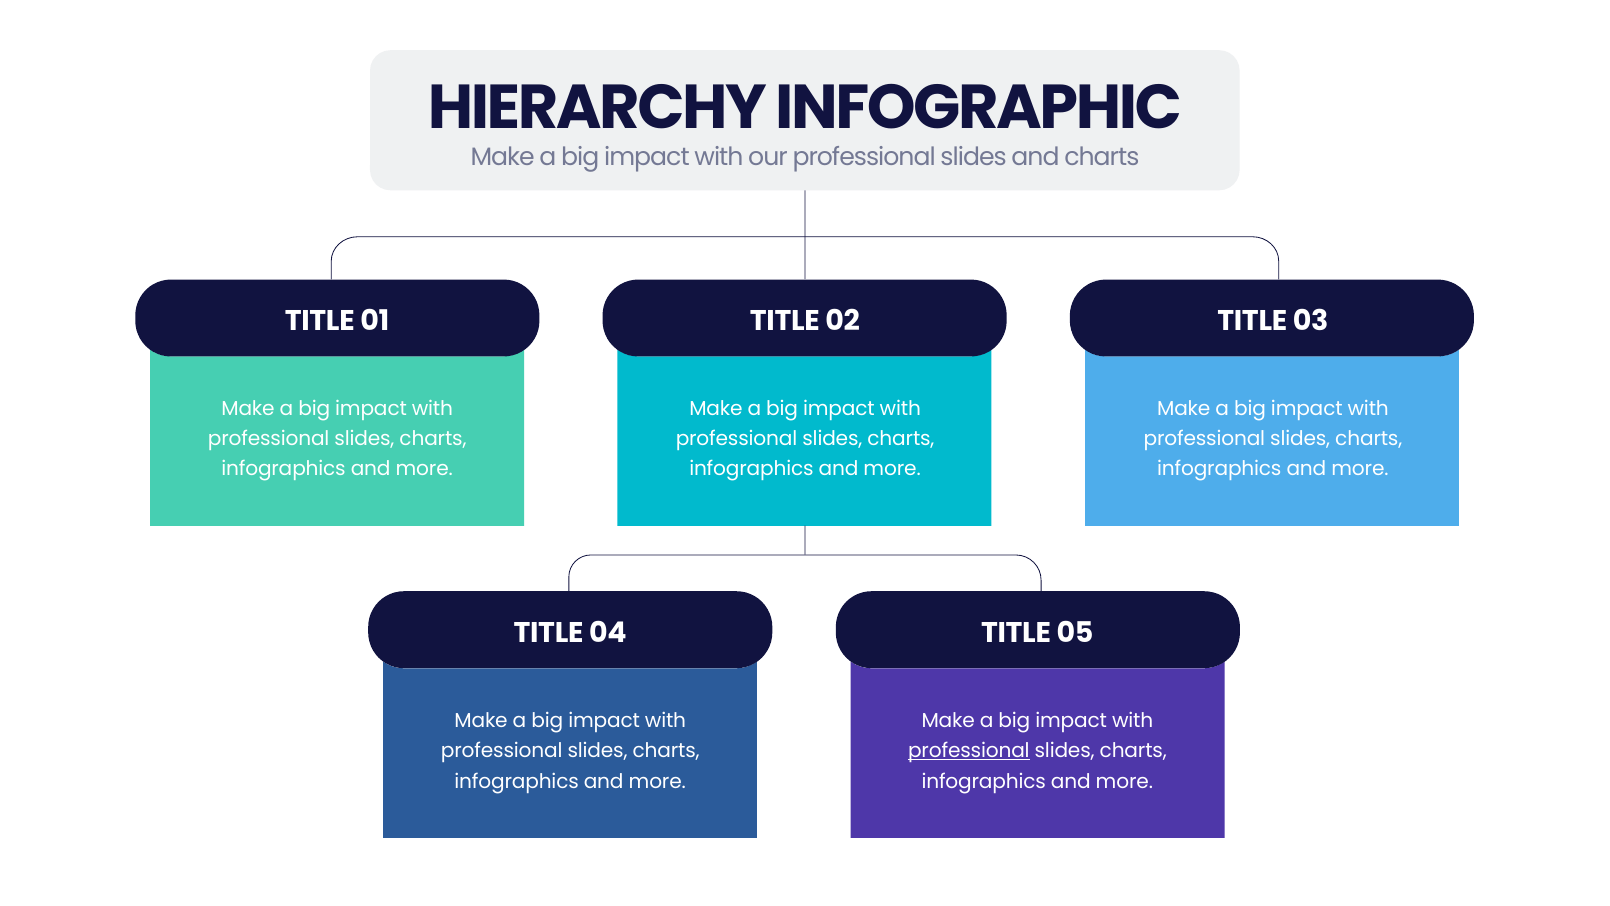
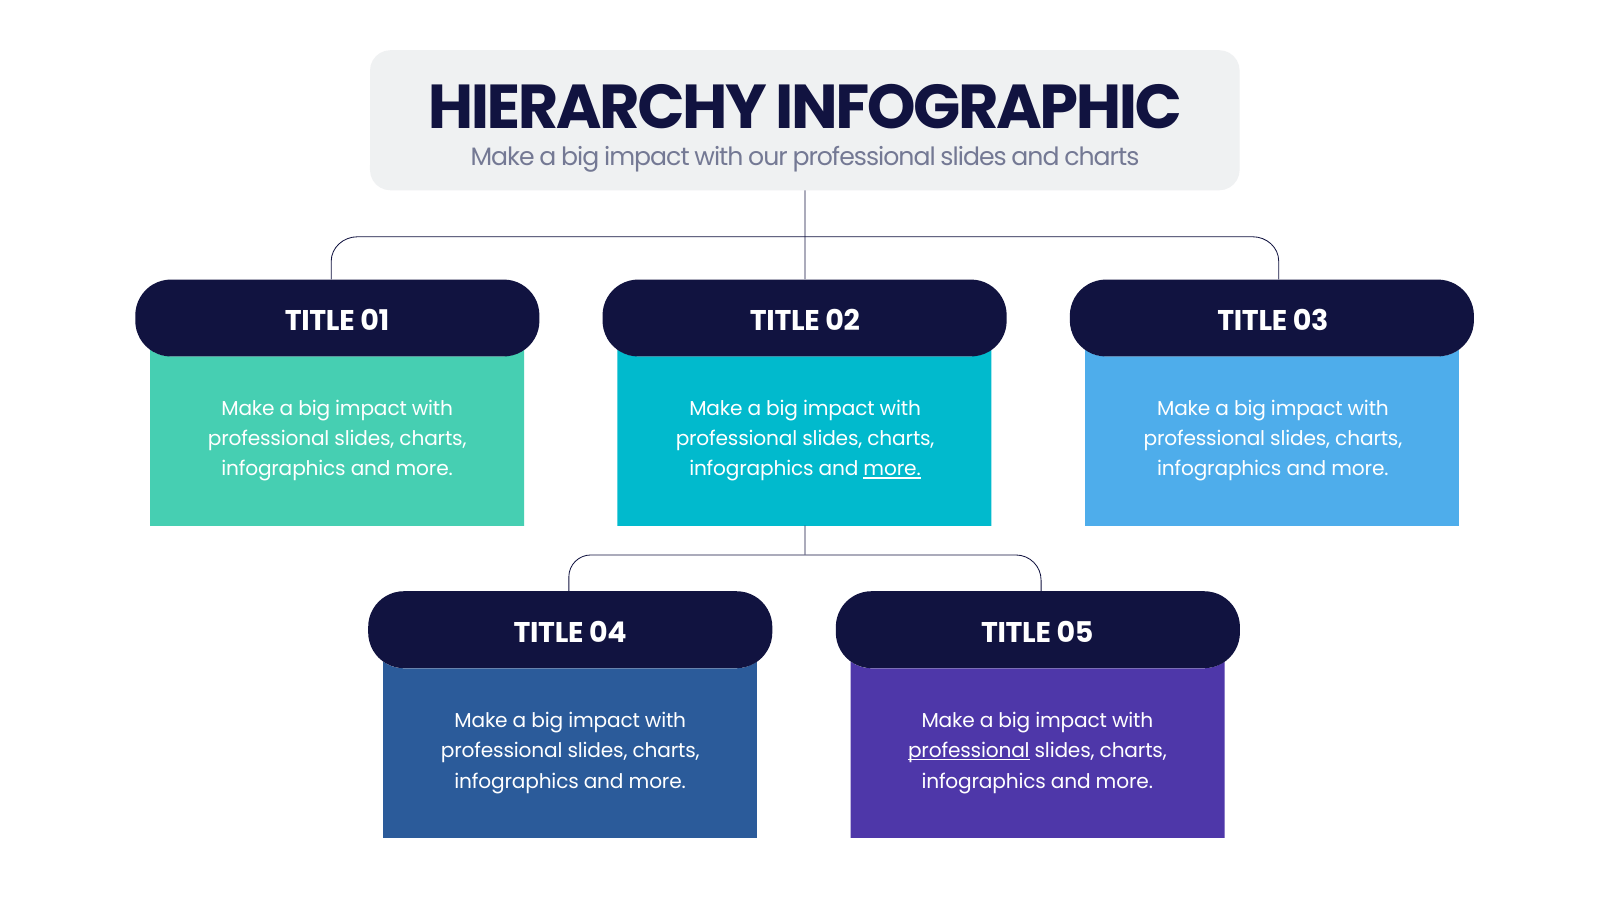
more at (892, 469) underline: none -> present
